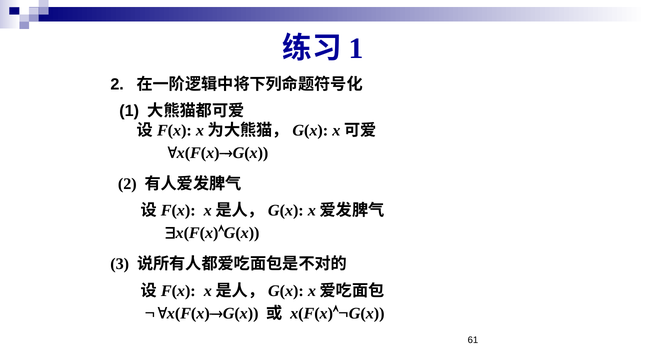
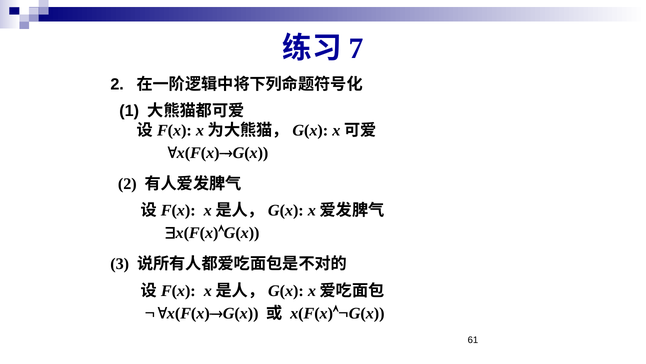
1 at (356, 48): 1 -> 7
